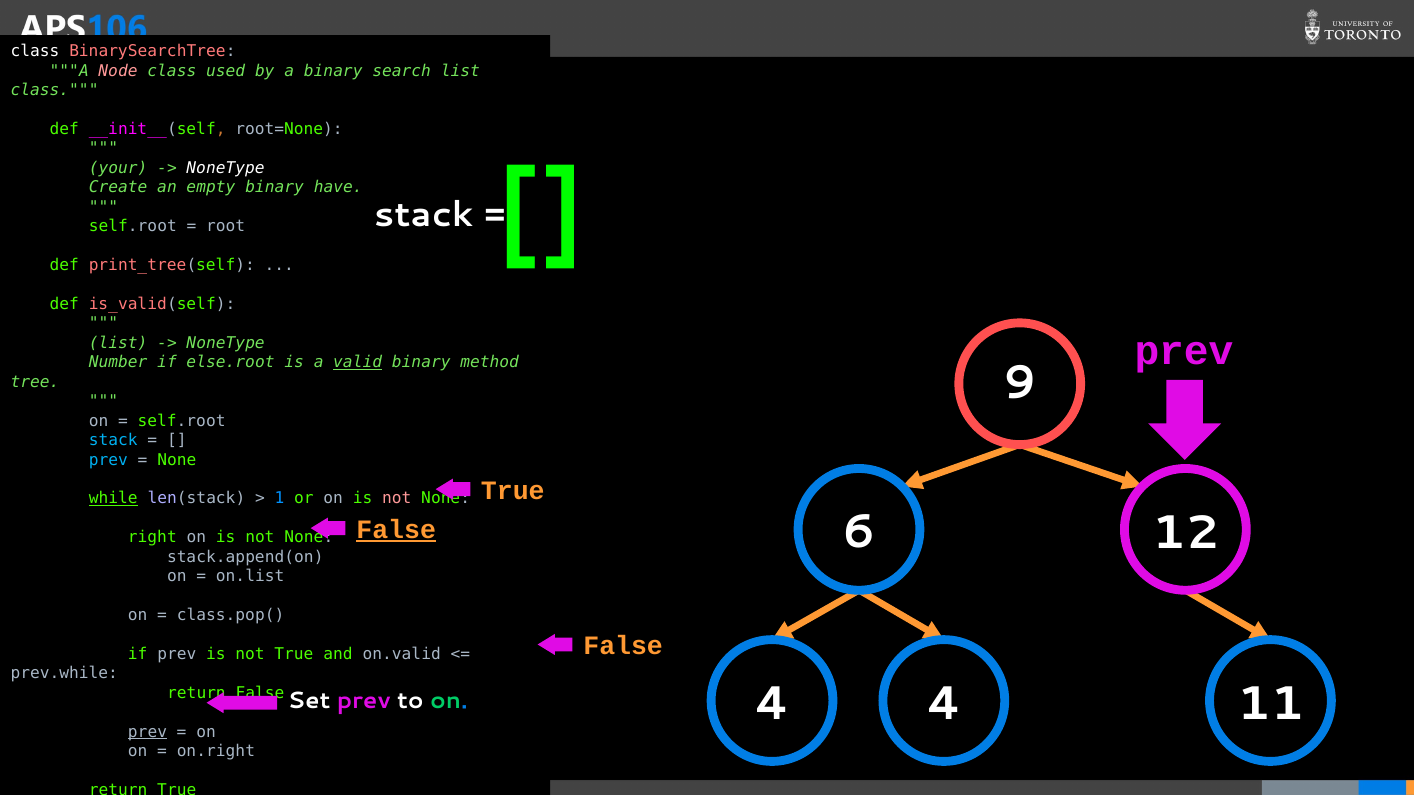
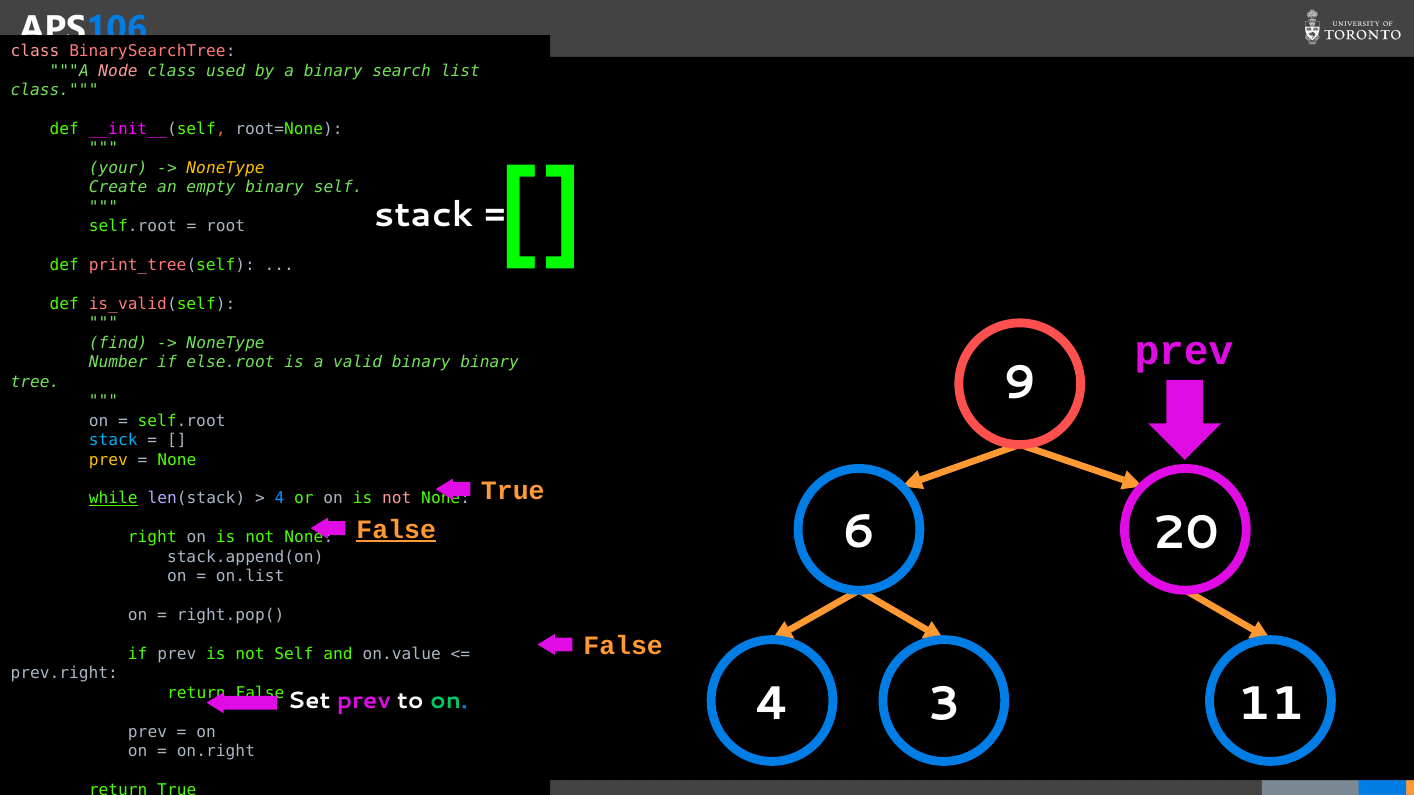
class at (35, 51) colour: white -> pink
NoneType at (226, 168) colour: white -> yellow
binary have: have -> self
list at (118, 343): list -> find
valid underline: present -> none
binary method: method -> binary
prev at (108, 460) colour: light blue -> yellow
1 at (280, 499): 1 -> 4
12: 12 -> 20
class.pop(: class.pop( -> right.pop(
not True: True -> Self
on.valid: on.valid -> on.value
prev.while: prev.while -> prev.right
4 4: 4 -> 3
prev at (147, 732) underline: present -> none
